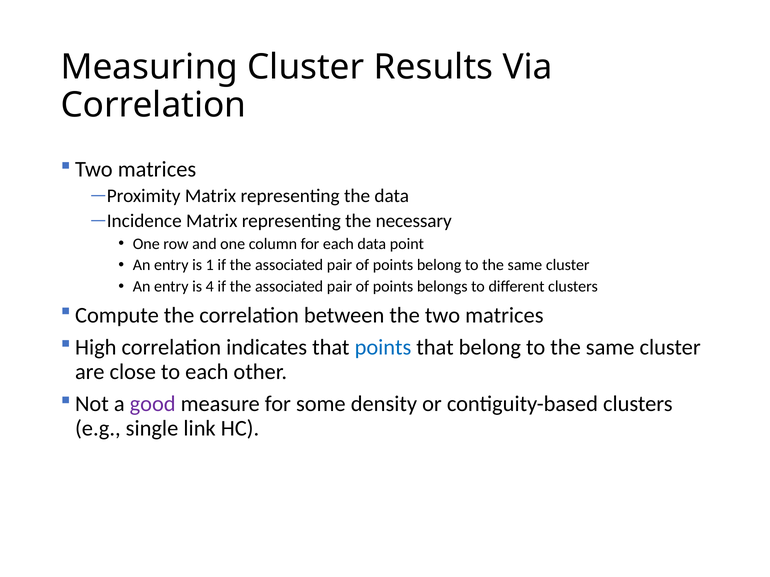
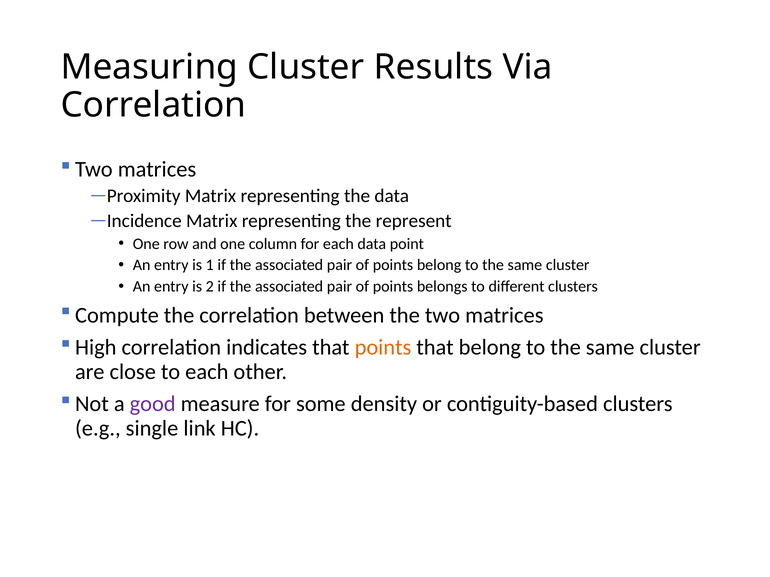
necessary: necessary -> represent
4: 4 -> 2
points at (383, 348) colour: blue -> orange
